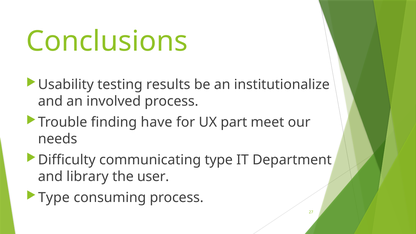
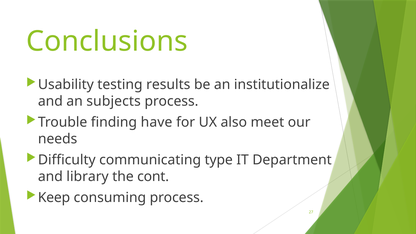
involved: involved -> subjects
part: part -> also
user: user -> cont
Type at (54, 197): Type -> Keep
